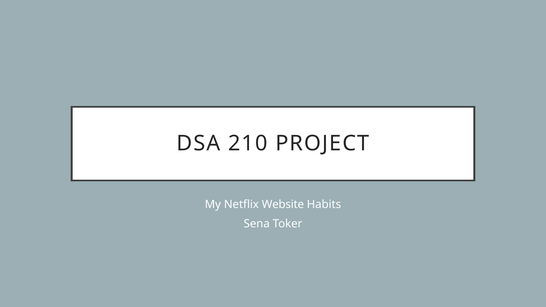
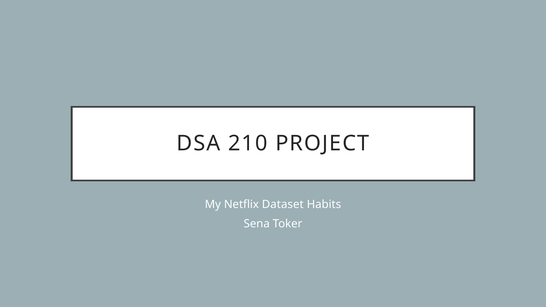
Website: Website -> Dataset
